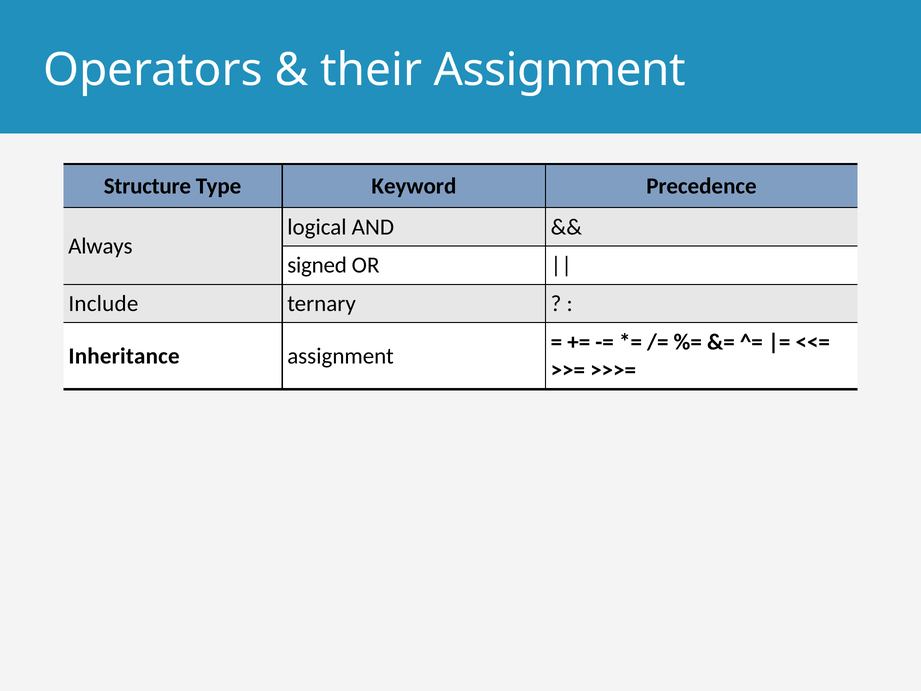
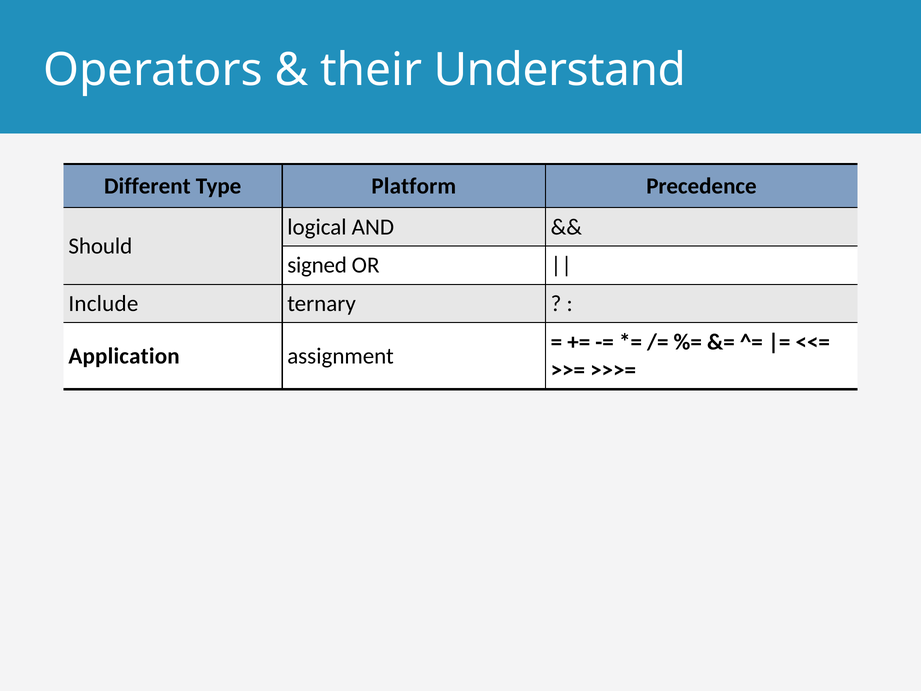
their Assignment: Assignment -> Understand
Structure: Structure -> Different
Keyword: Keyword -> Platform
Always: Always -> Should
Inheritance: Inheritance -> Application
